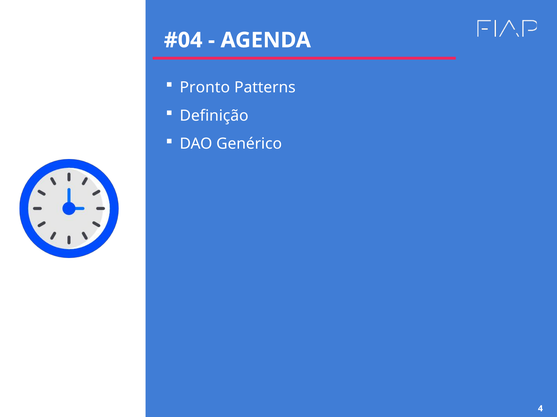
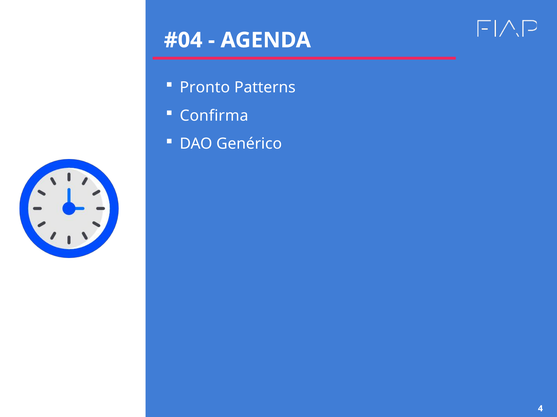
Definição: Definição -> Confirma
